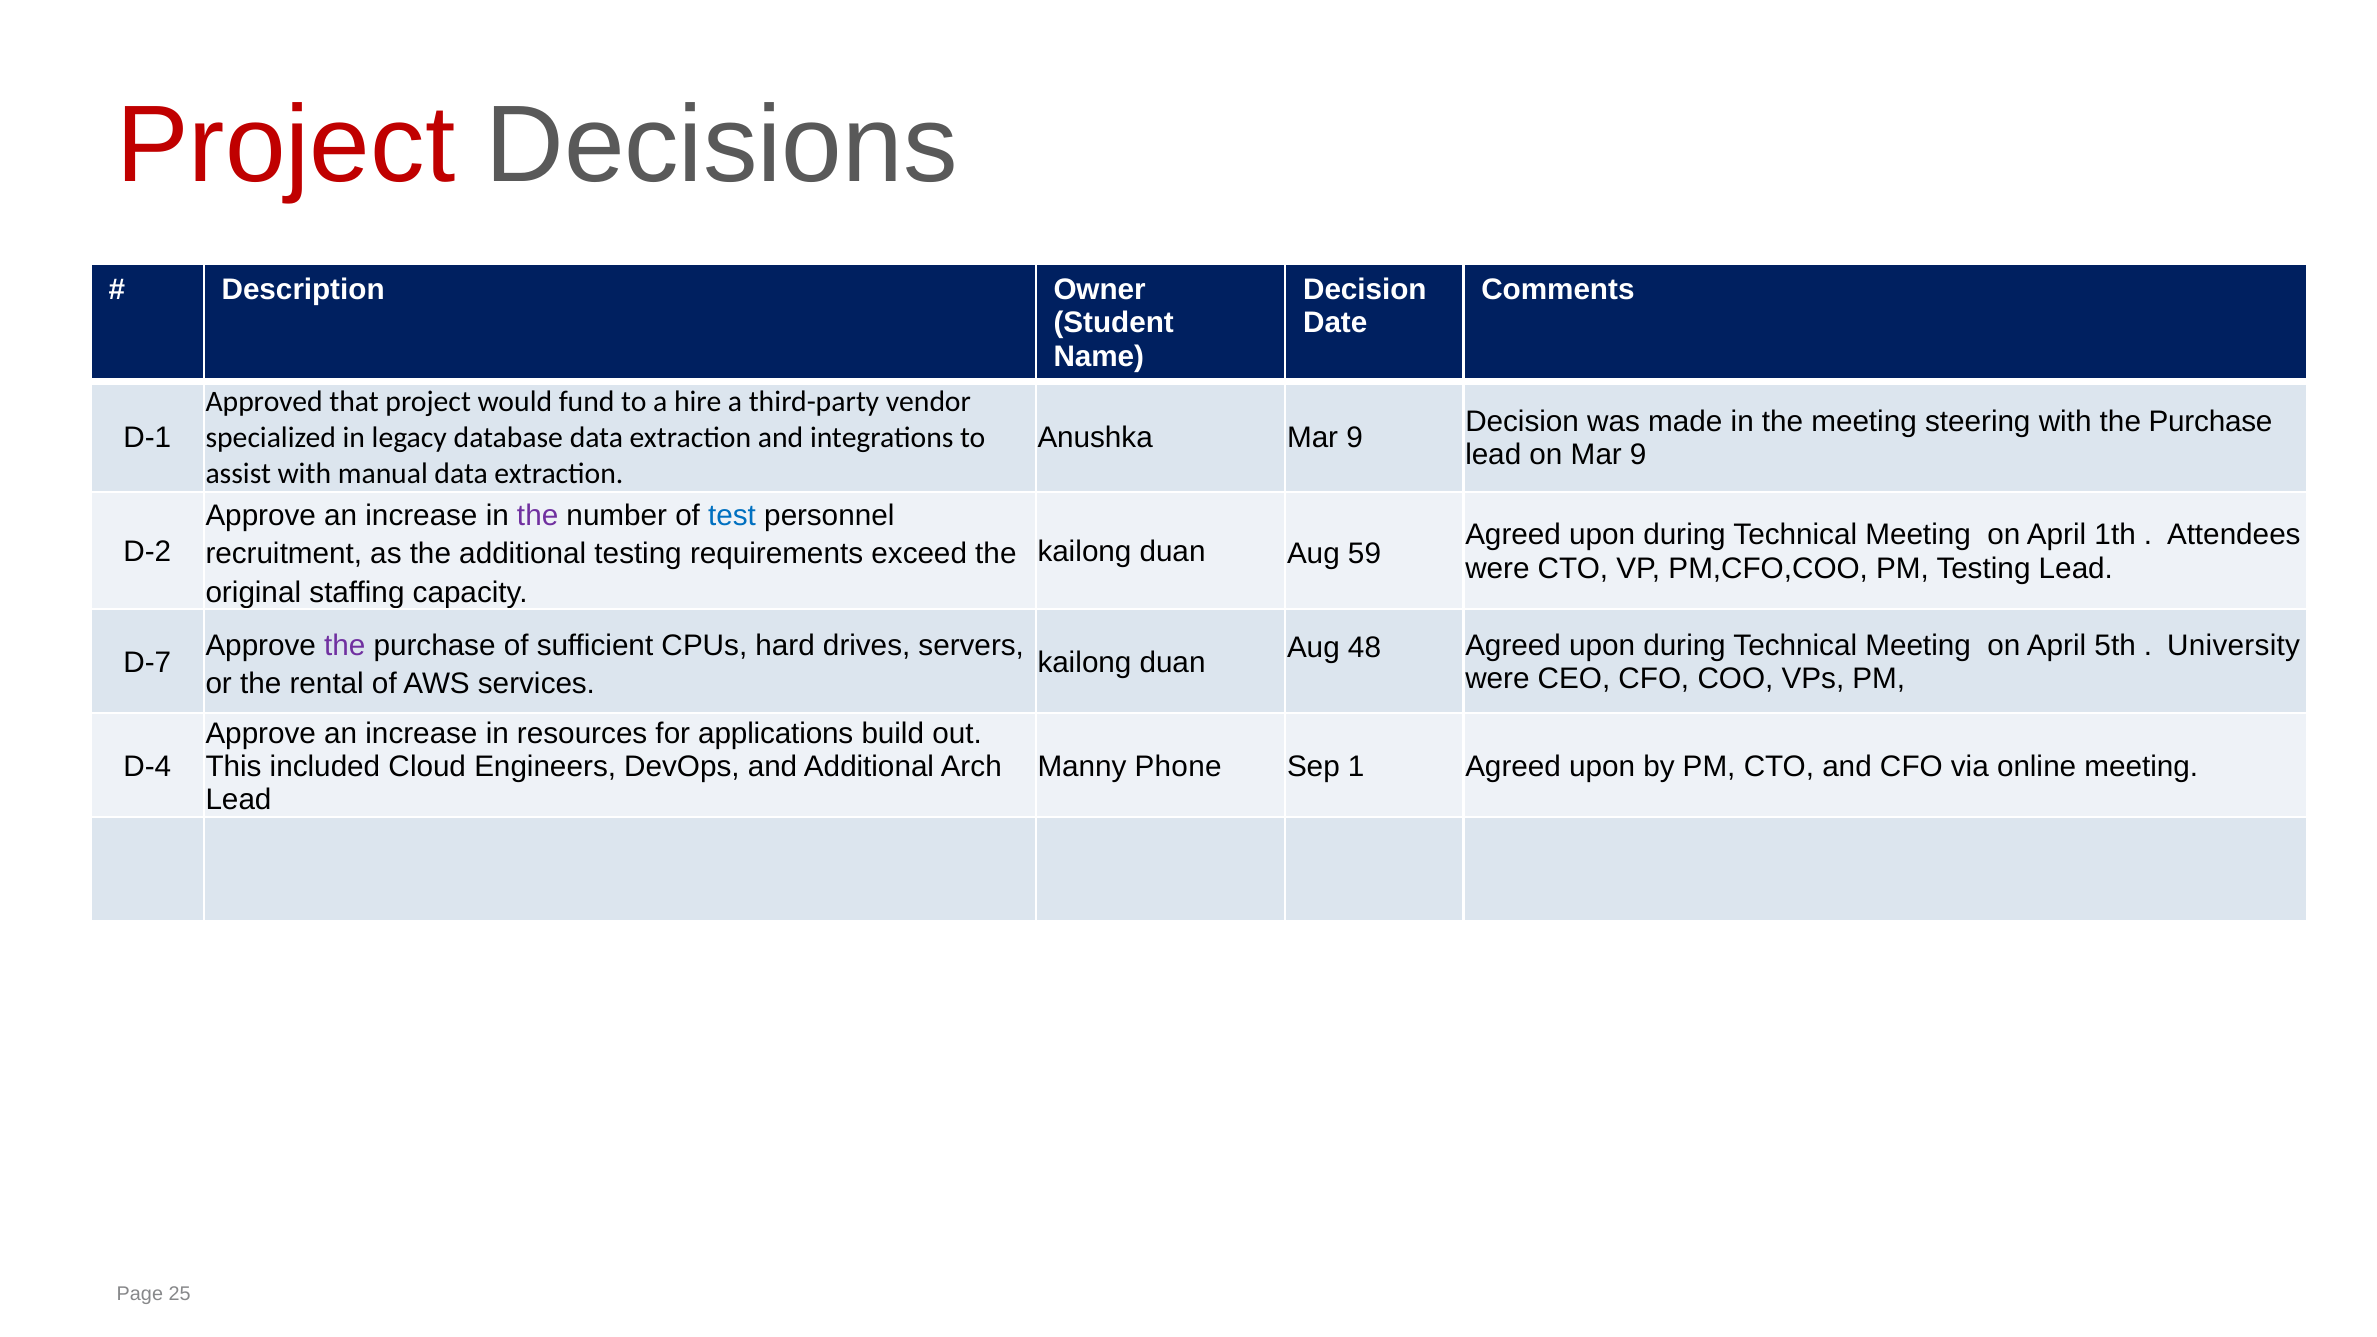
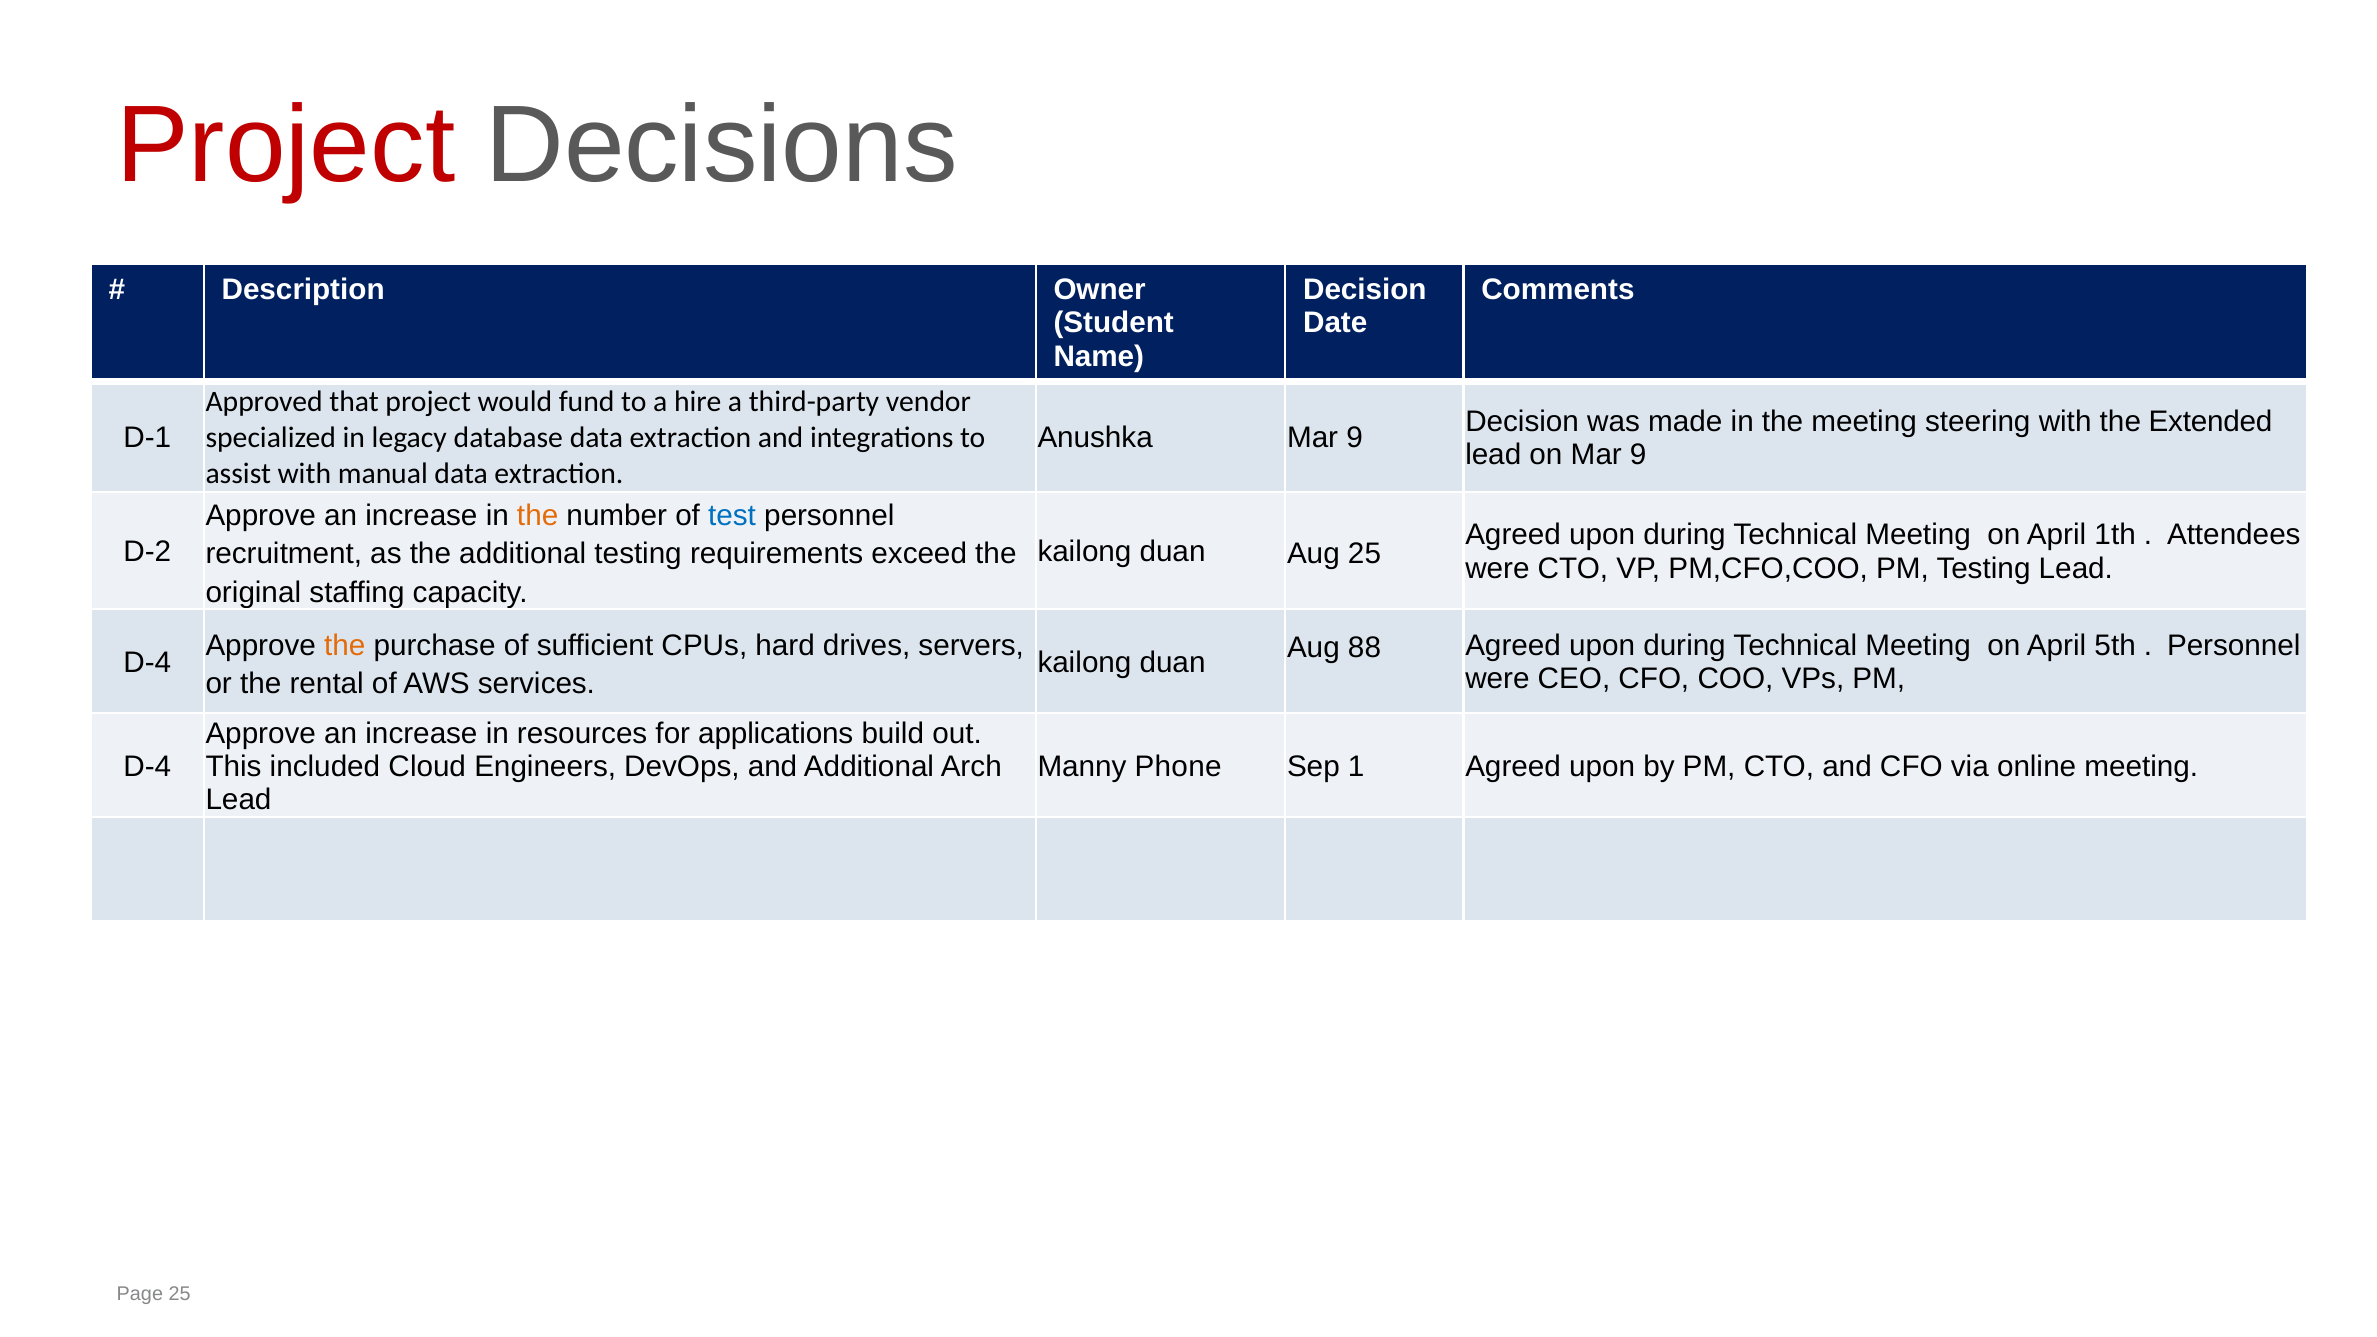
with the Purchase: Purchase -> Extended
the at (538, 516) colour: purple -> orange
Aug 59: 59 -> 25
the at (345, 646) colour: purple -> orange
D-7 at (147, 662): D-7 -> D-4
48: 48 -> 88
University at (2234, 646): University -> Personnel
